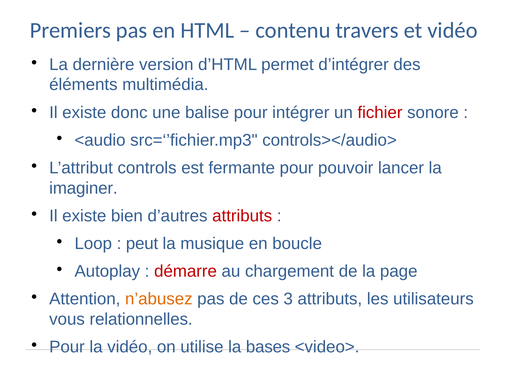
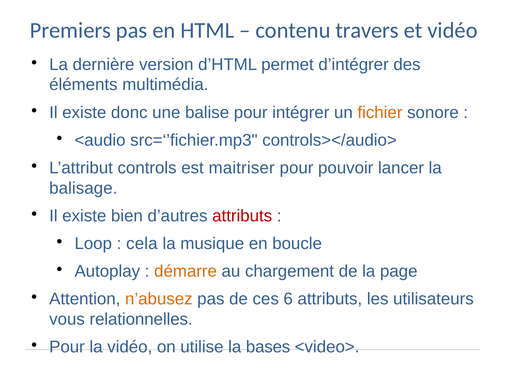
fichier colour: red -> orange
fermante: fermante -> maitriser
imaginer: imaginer -> balisage
peut: peut -> cela
démarre colour: red -> orange
3: 3 -> 6
